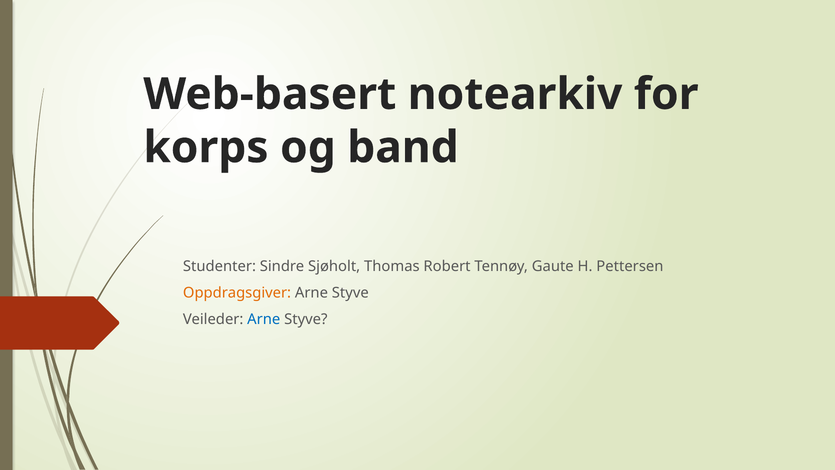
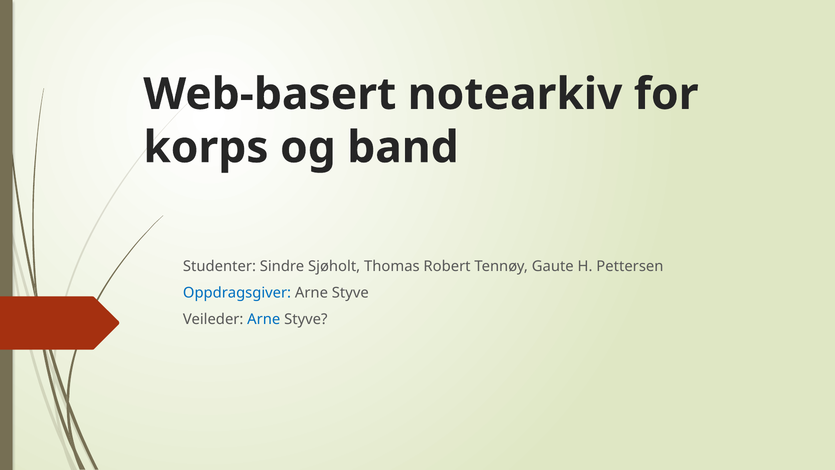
Oppdragsgiver colour: orange -> blue
